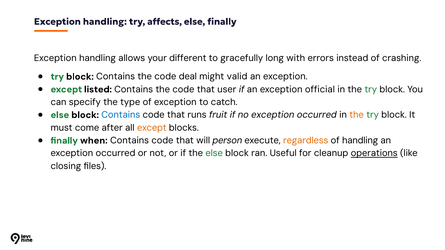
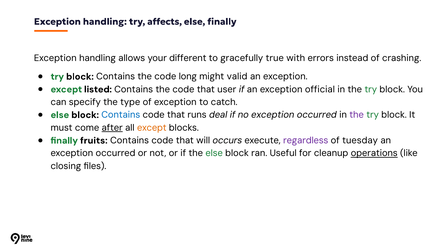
long: long -> true
deal: deal -> long
fruit: fruit -> deal
the at (357, 115) colour: orange -> purple
after underline: none -> present
when: when -> fruits
person: person -> occurs
regardless colour: orange -> purple
of handling: handling -> tuesday
